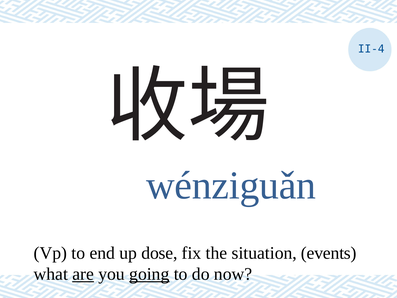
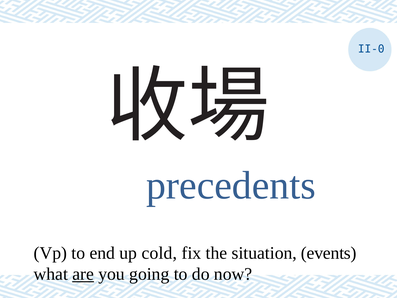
II-4: II-4 -> II-0
wénziguǎn: wénziguǎn -> precedents
dose: dose -> cold
going underline: present -> none
